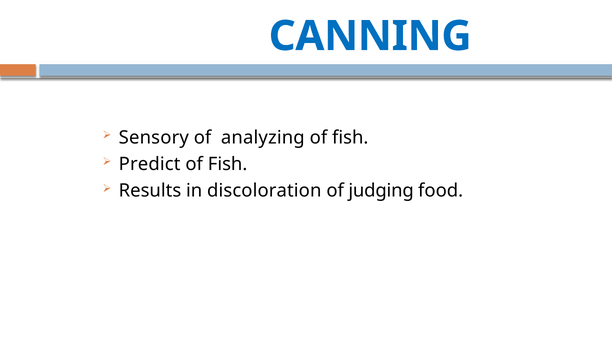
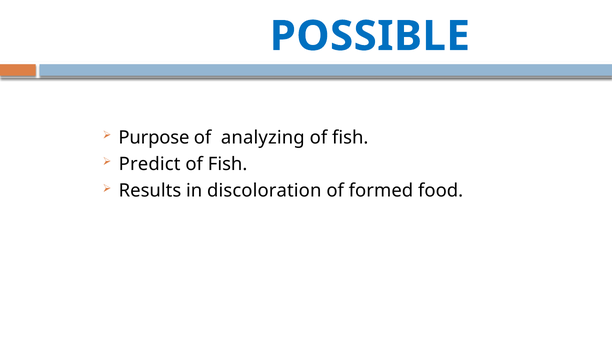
CANNING: CANNING -> POSSIBLE
Sensory: Sensory -> Purpose
judging: judging -> formed
